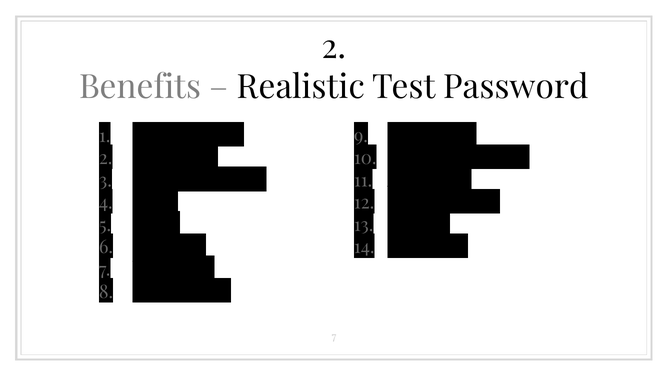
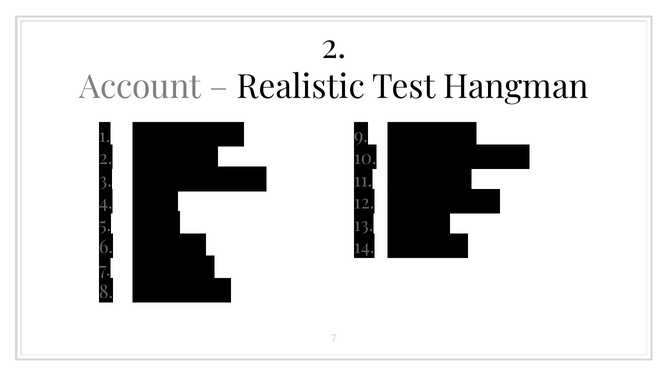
Benefits at (140, 87): Benefits -> Account
Password: Password -> Hangman
